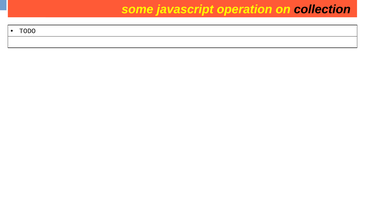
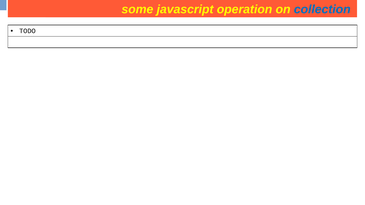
collection at (322, 9) colour: black -> blue
